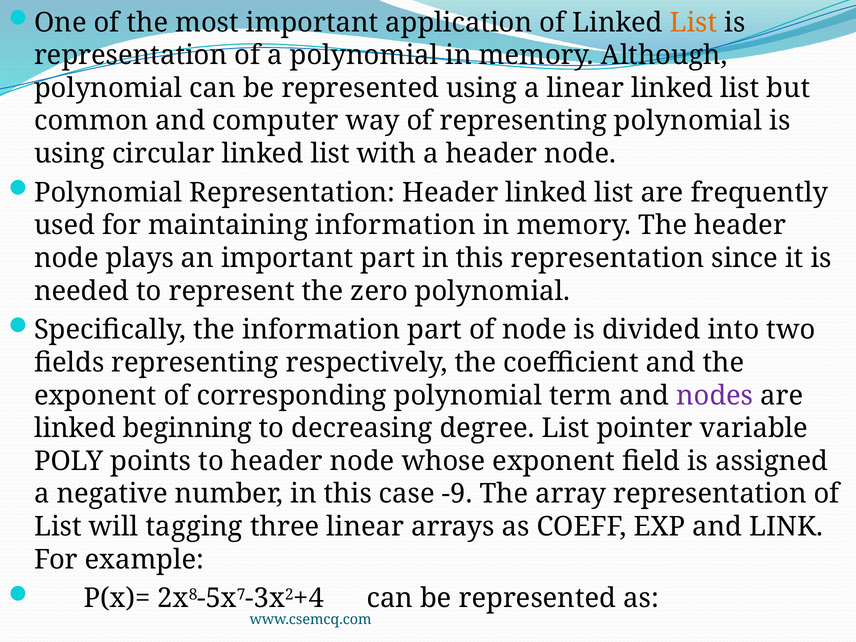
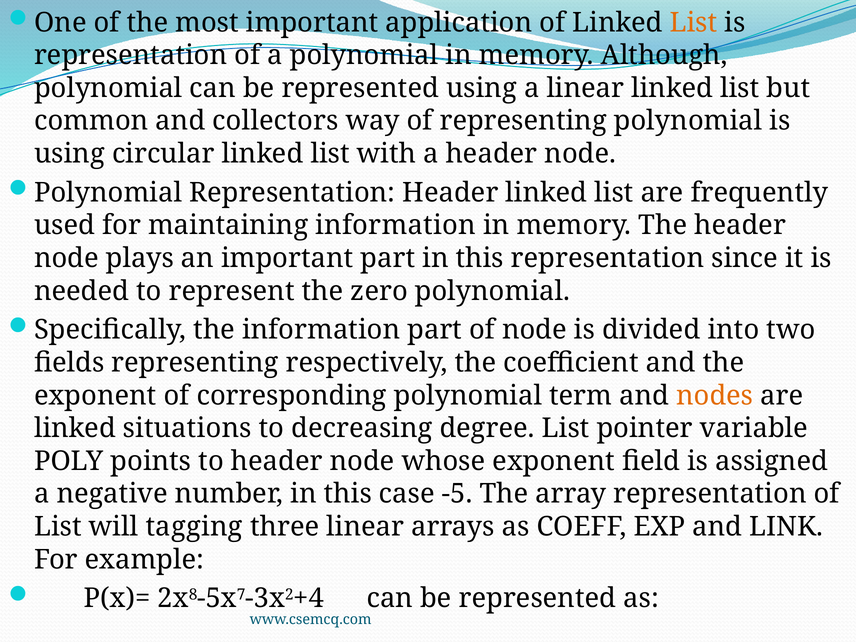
computer: computer -> collectors
nodes colour: purple -> orange
beginning: beginning -> situations
-9: -9 -> -5
